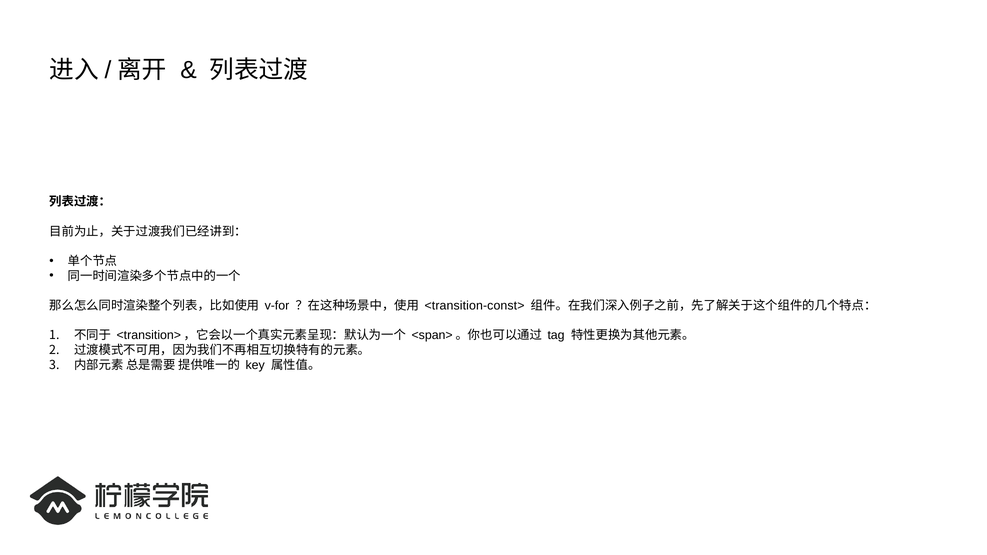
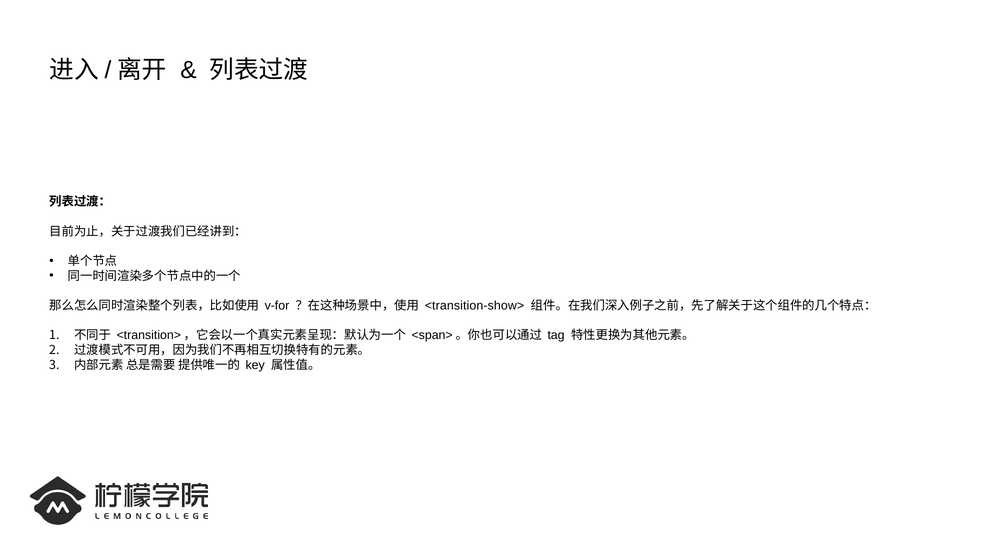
<transition-const>: <transition-const> -> <transition-show>
